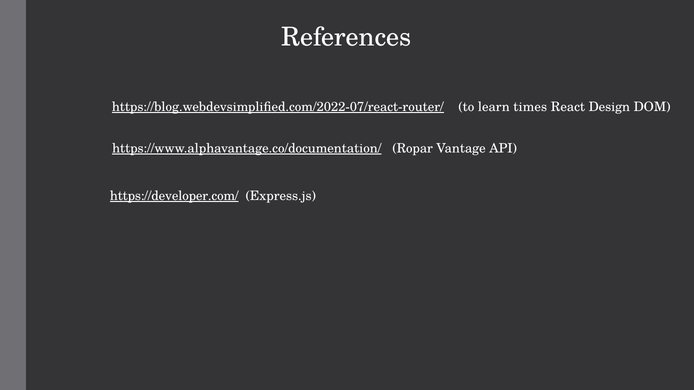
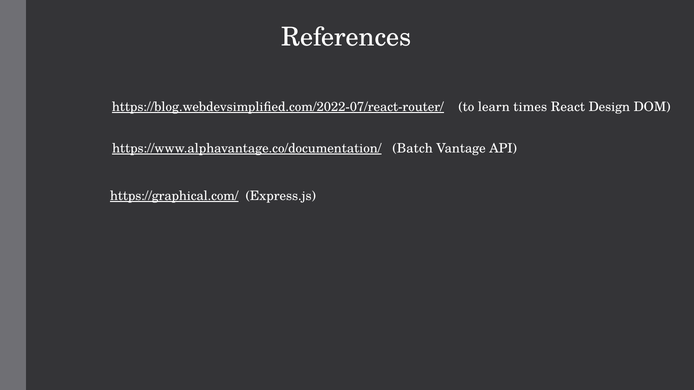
Ropar: Ropar -> Batch
https://developer.com/: https://developer.com/ -> https://graphical.com/
